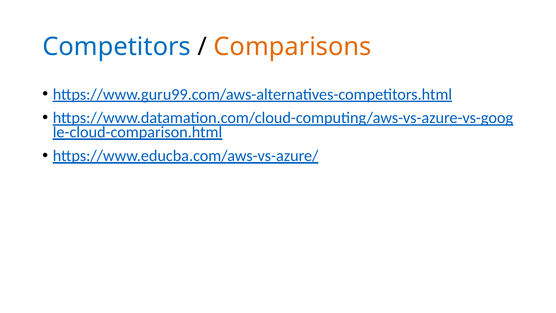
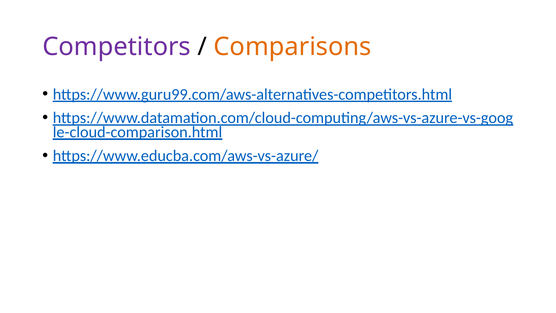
Competitors colour: blue -> purple
